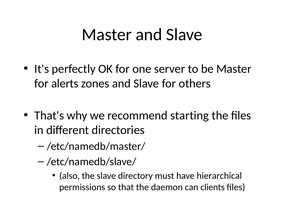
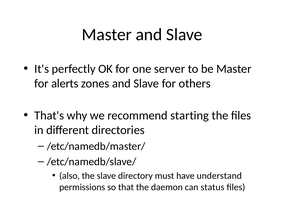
hierarchical: hierarchical -> understand
clients: clients -> status
